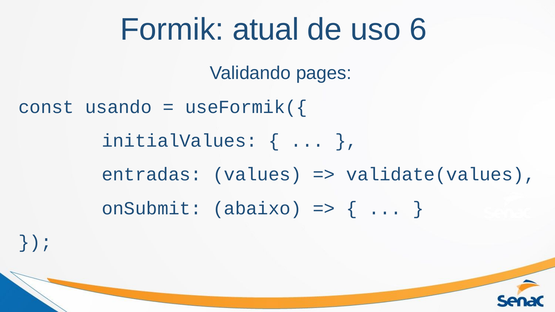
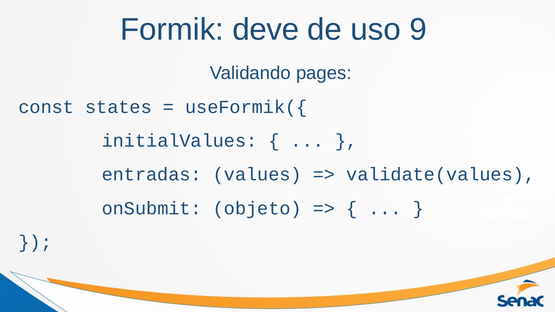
atual: atual -> deve
6: 6 -> 9
usando: usando -> states
abaixo: abaixo -> objeto
